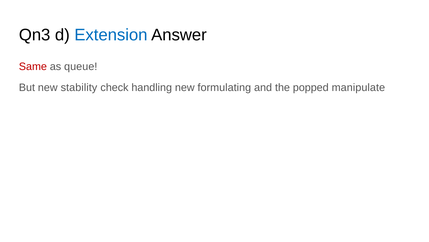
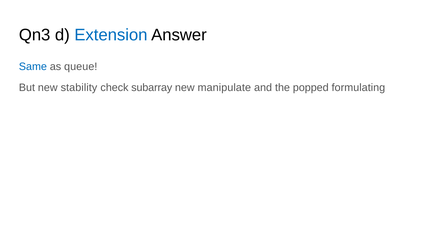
Same colour: red -> blue
handling: handling -> subarray
formulating: formulating -> manipulate
manipulate: manipulate -> formulating
